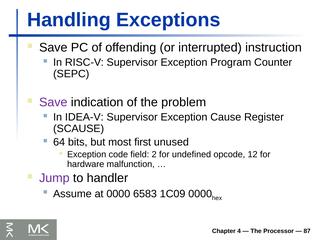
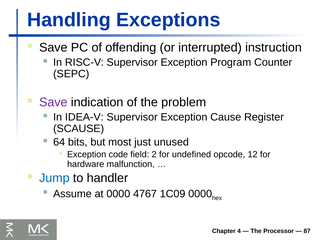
first: first -> just
Jump colour: purple -> blue
6583: 6583 -> 4767
